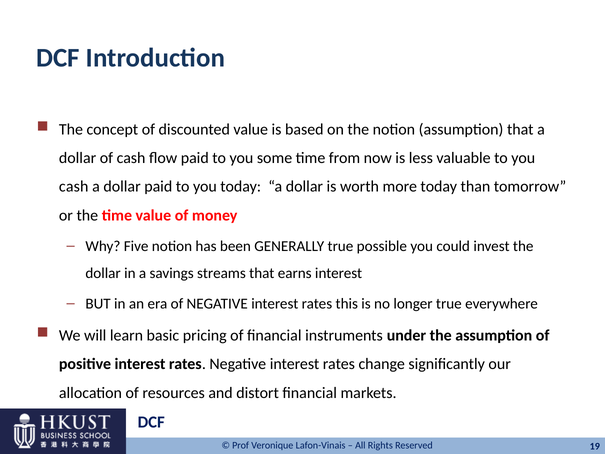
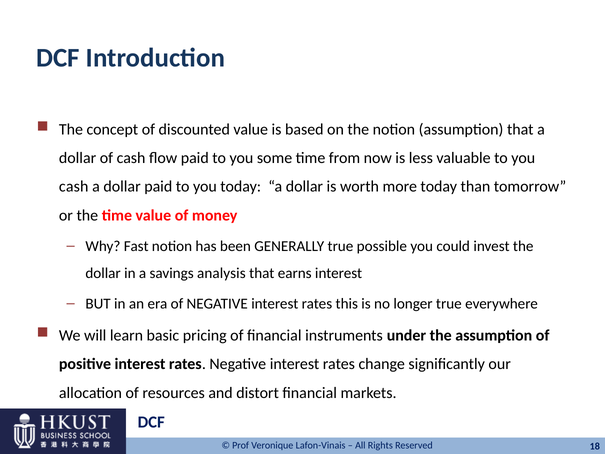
Five: Five -> Fast
streams: streams -> analysis
19: 19 -> 18
